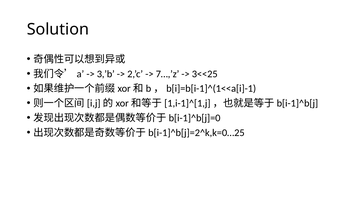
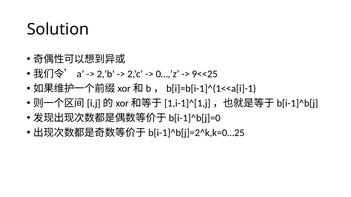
3,’b: 3,’b -> 2,’b
7…,’z: 7…,’z -> 0…,’z
3<<25: 3<<25 -> 9<<25
